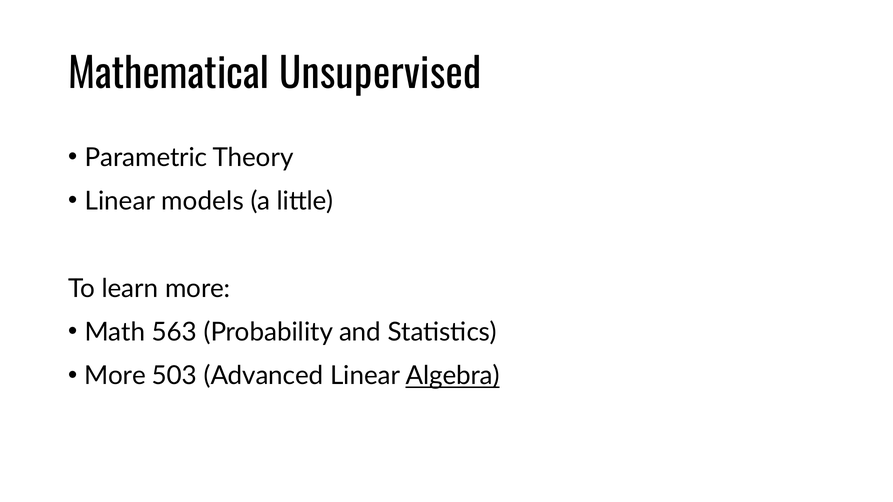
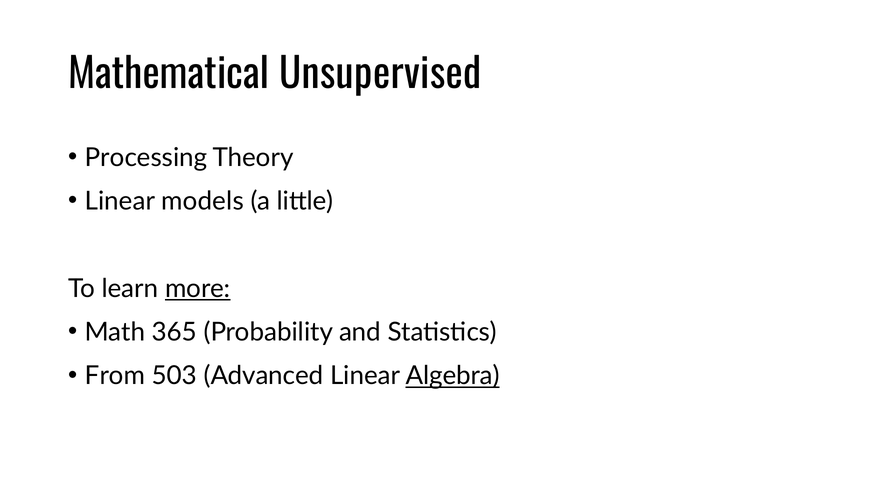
Parametric: Parametric -> Processing
more at (198, 289) underline: none -> present
563: 563 -> 365
More at (115, 376): More -> From
